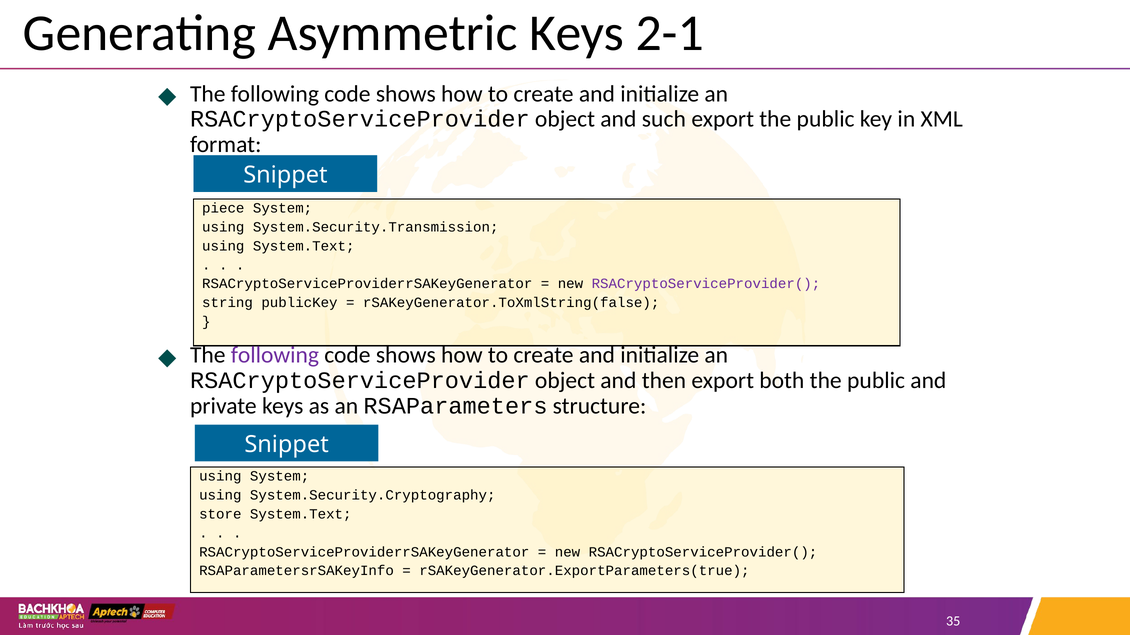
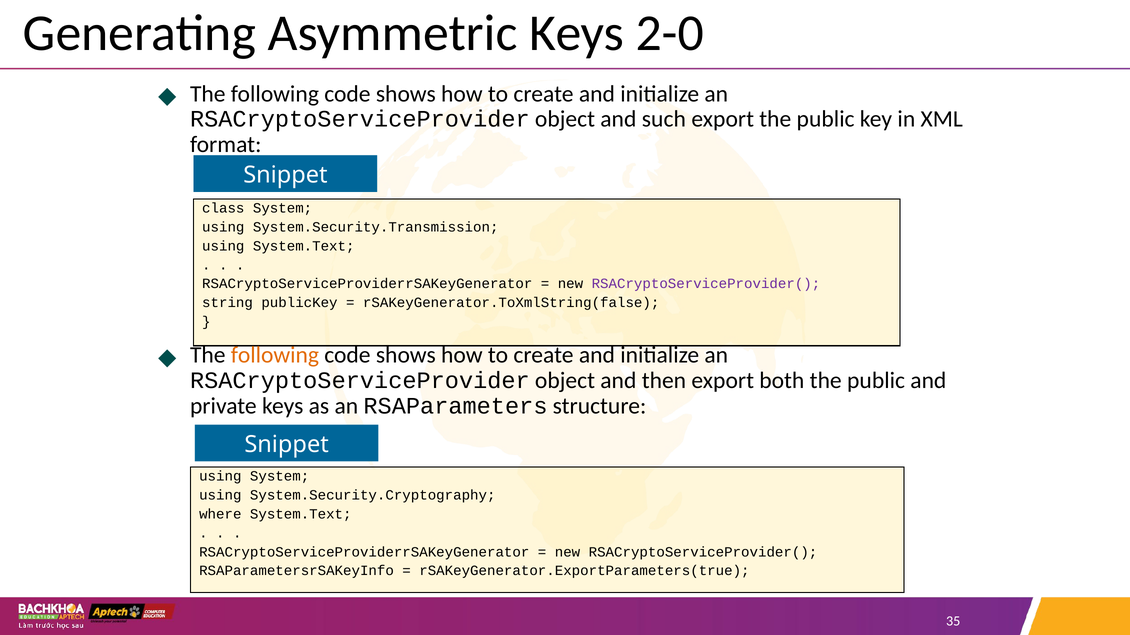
2-1: 2-1 -> 2-0
piece: piece -> class
following at (275, 356) colour: purple -> orange
store: store -> where
